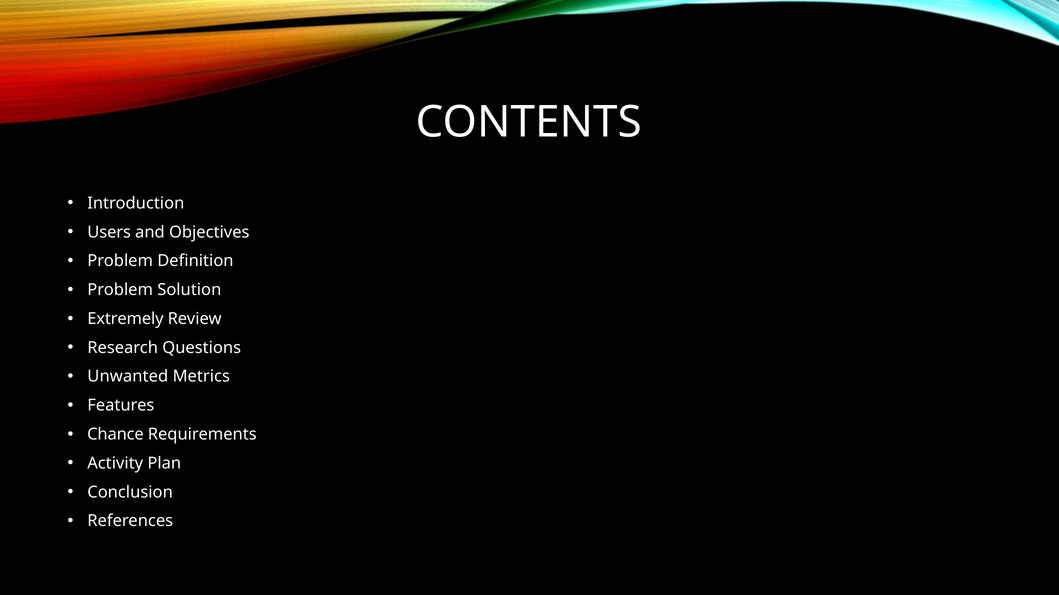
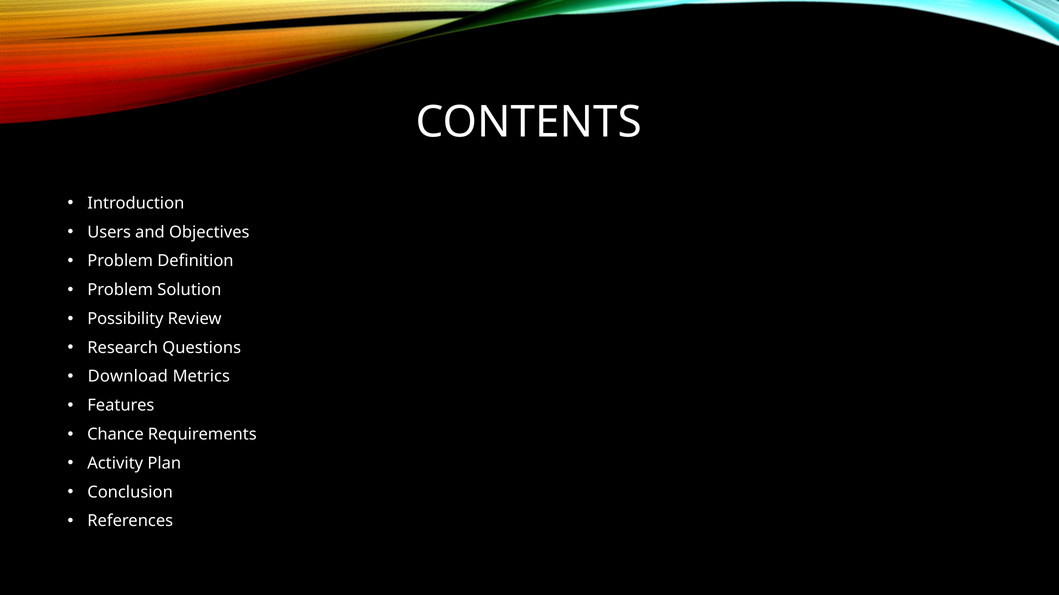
Extremely: Extremely -> Possibility
Unwanted: Unwanted -> Download
